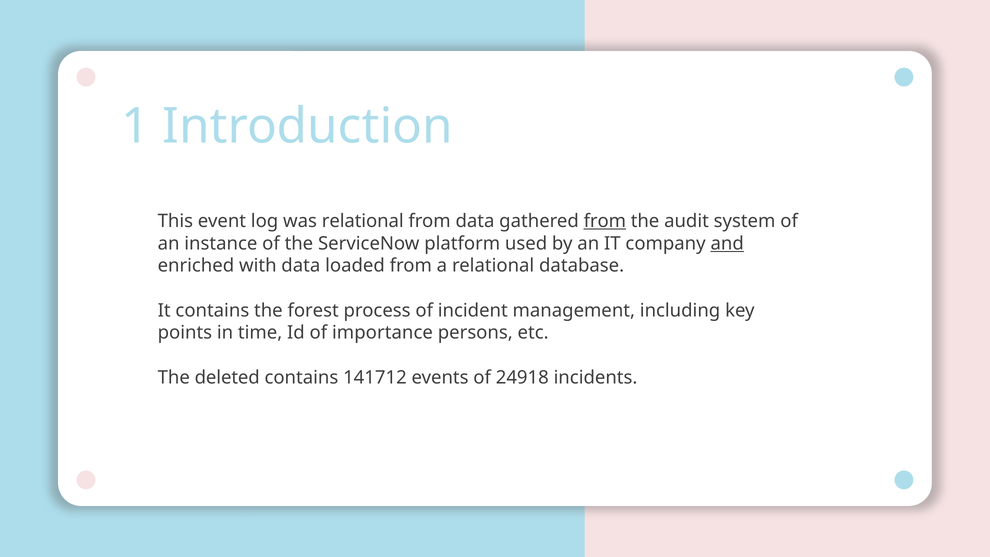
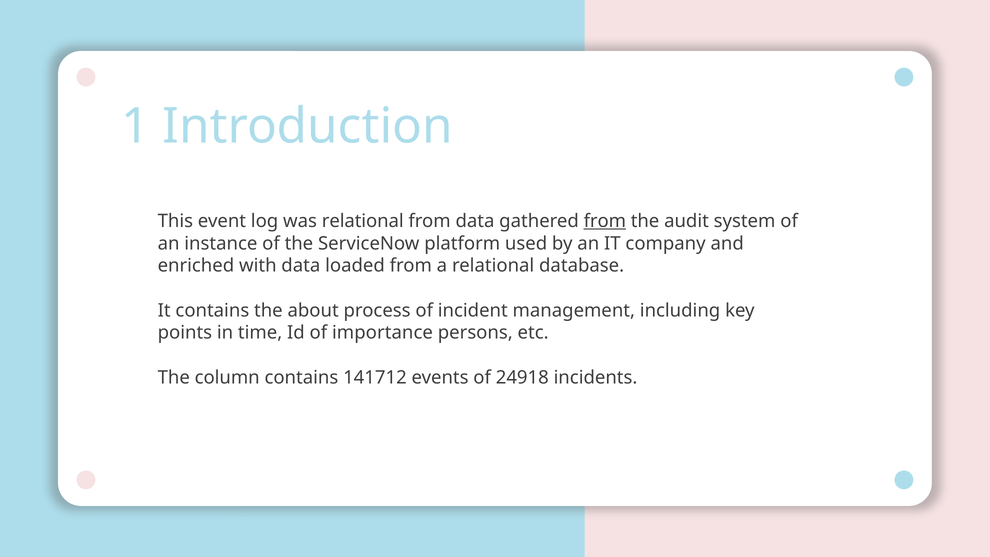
and underline: present -> none
forest: forest -> about
deleted: deleted -> column
